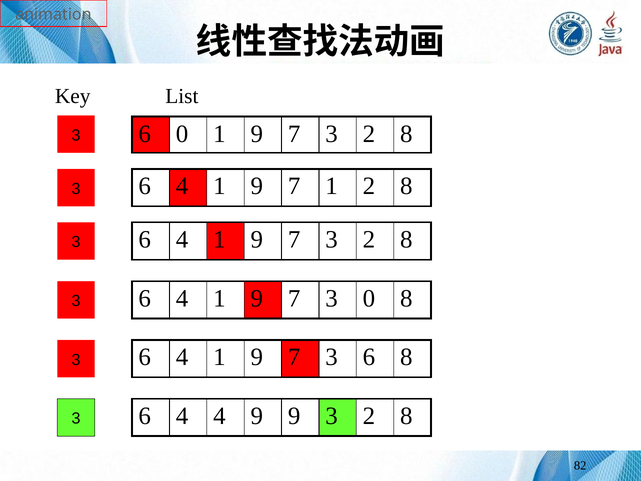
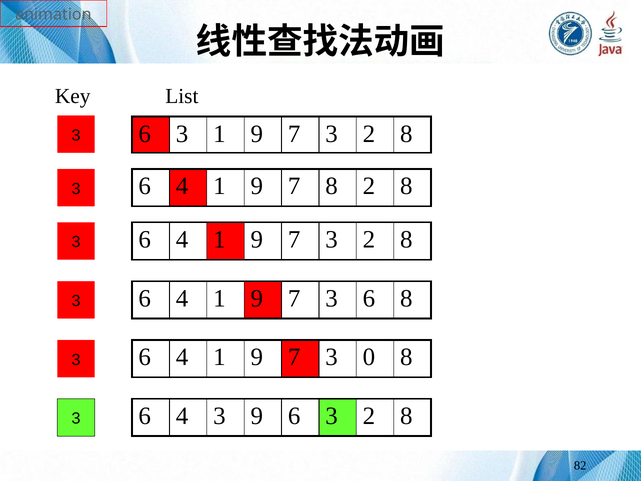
0 at (182, 134): 0 -> 3
7 1: 1 -> 8
3 0: 0 -> 6
3 6: 6 -> 0
4 4: 4 -> 3
9 9: 9 -> 6
